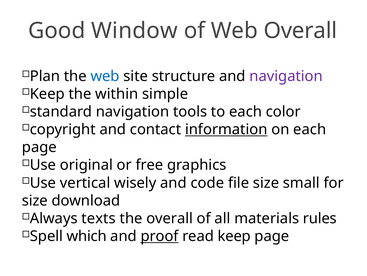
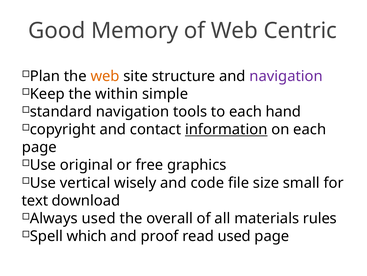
Window: Window -> Memory
Web Overall: Overall -> Centric
web at (105, 76) colour: blue -> orange
color: color -> hand
size at (35, 200): size -> text
texts at (99, 218): texts -> used
proof underline: present -> none
read keep: keep -> used
